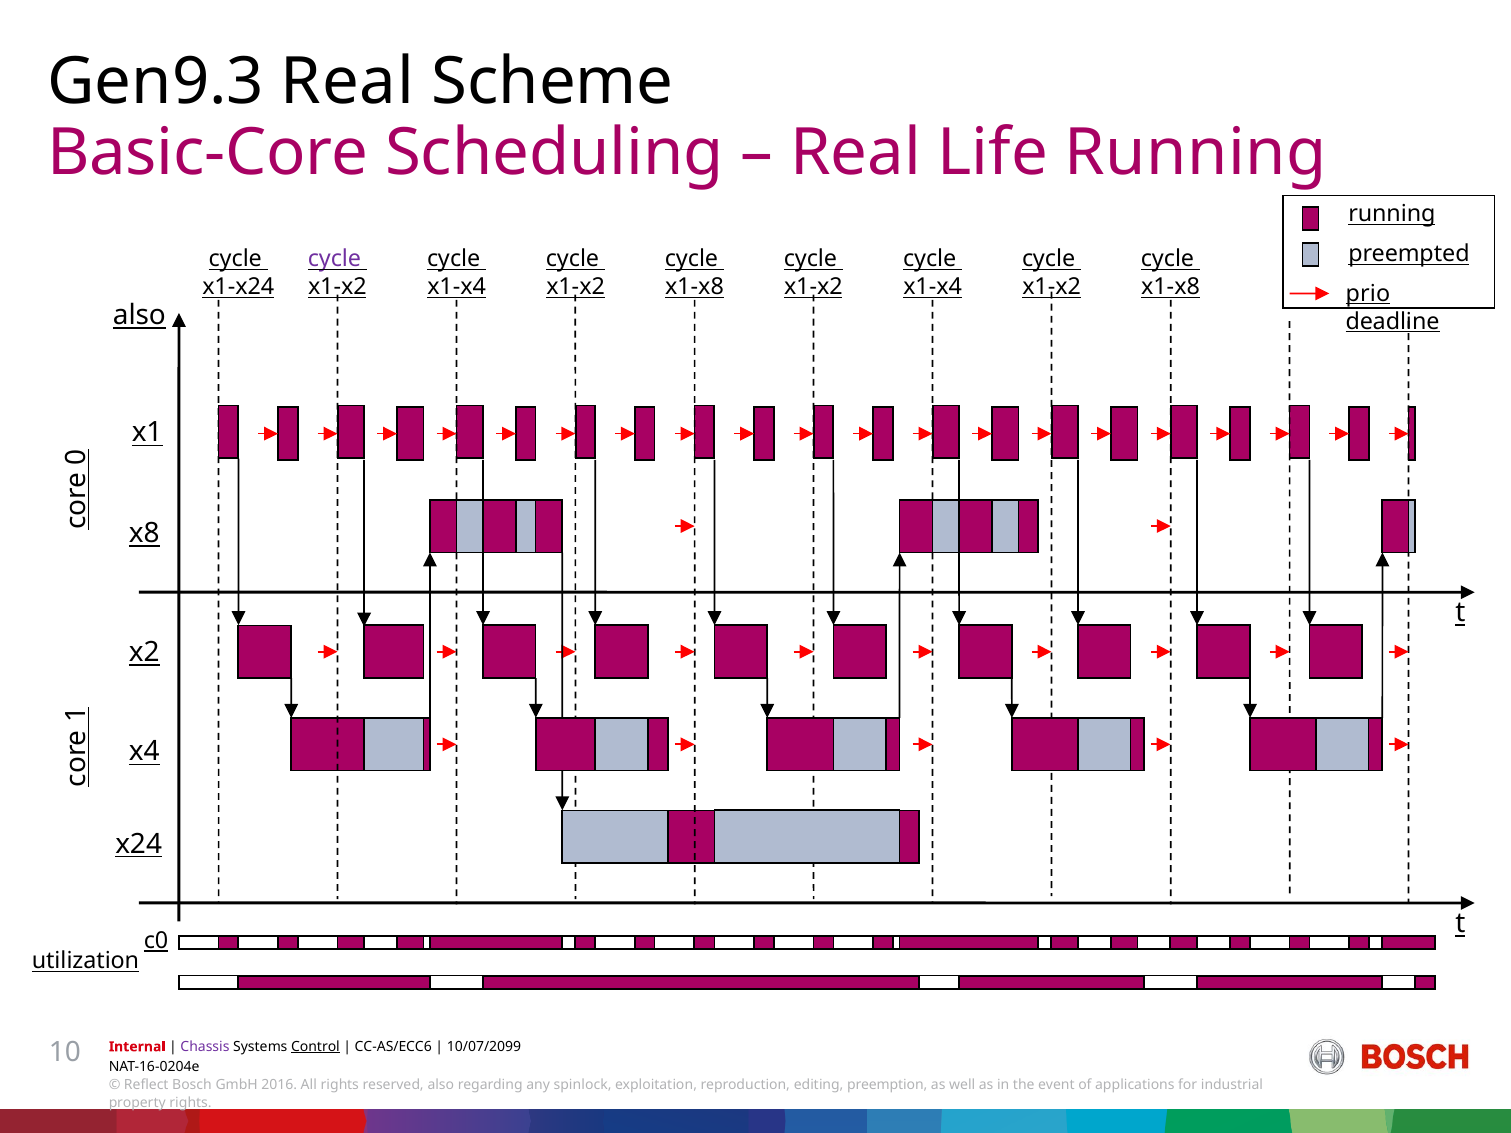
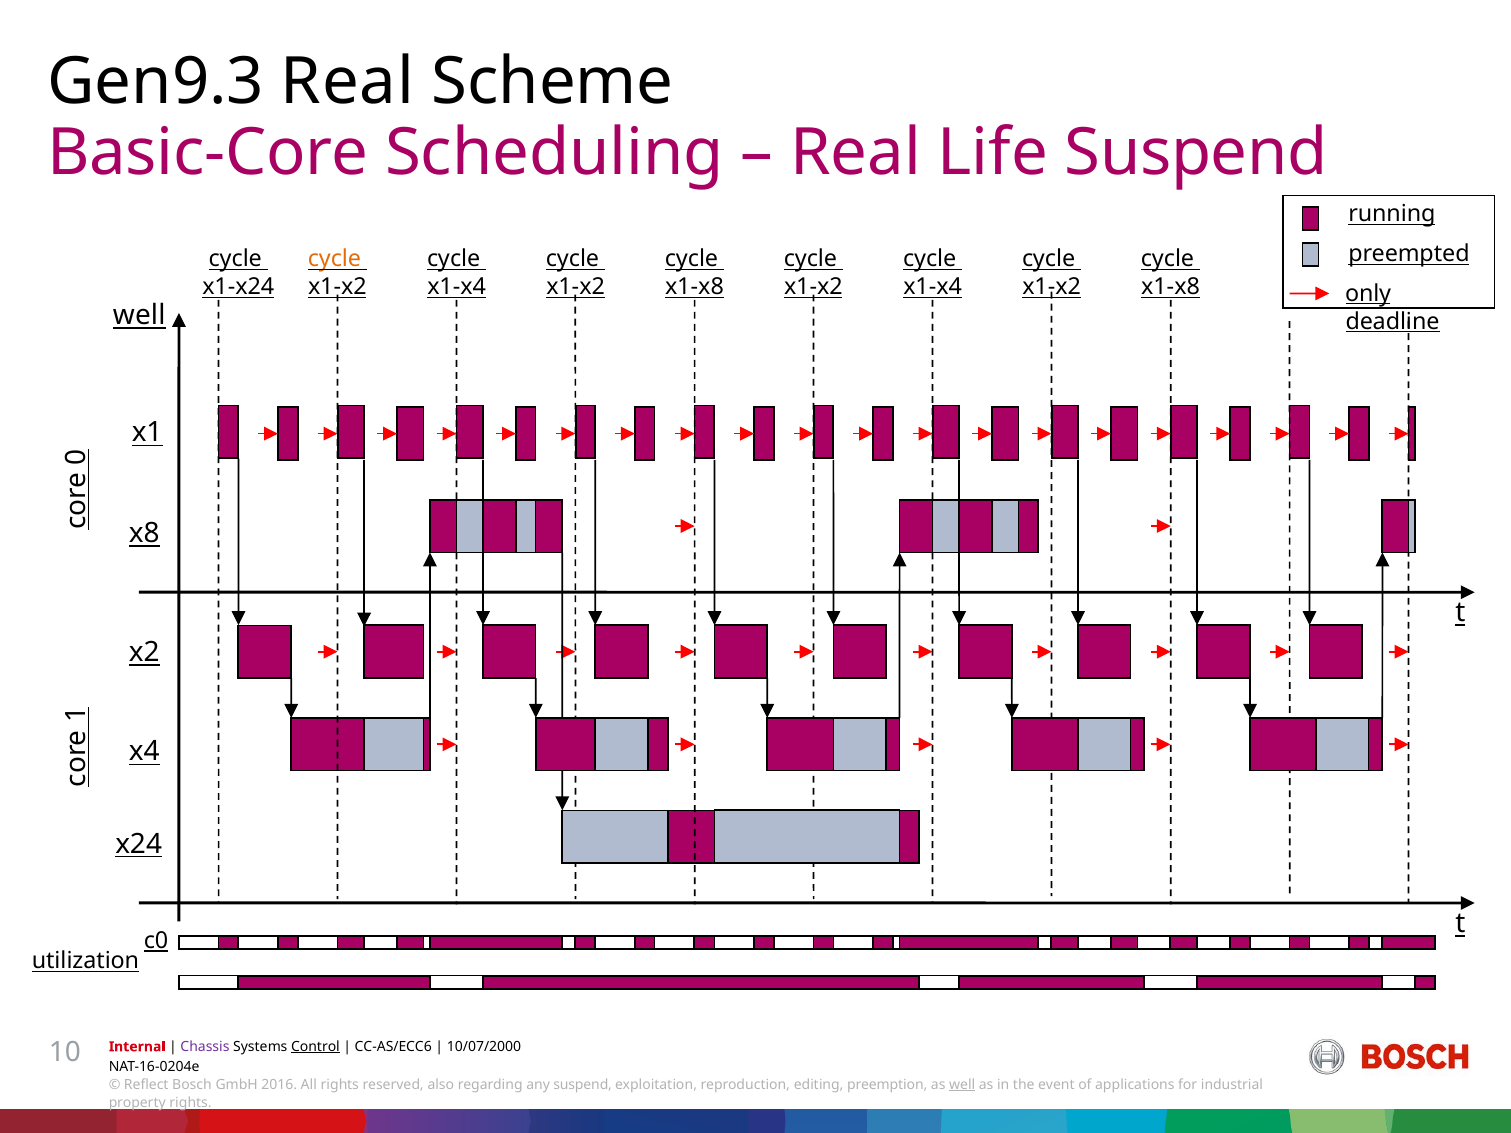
Life Running: Running -> Suspend
cycle at (334, 259) colour: purple -> orange
prio: prio -> only
also at (139, 315): also -> well
10/07/2099: 10/07/2099 -> 10/07/2000
any spinlock: spinlock -> suspend
well at (962, 1085) underline: none -> present
